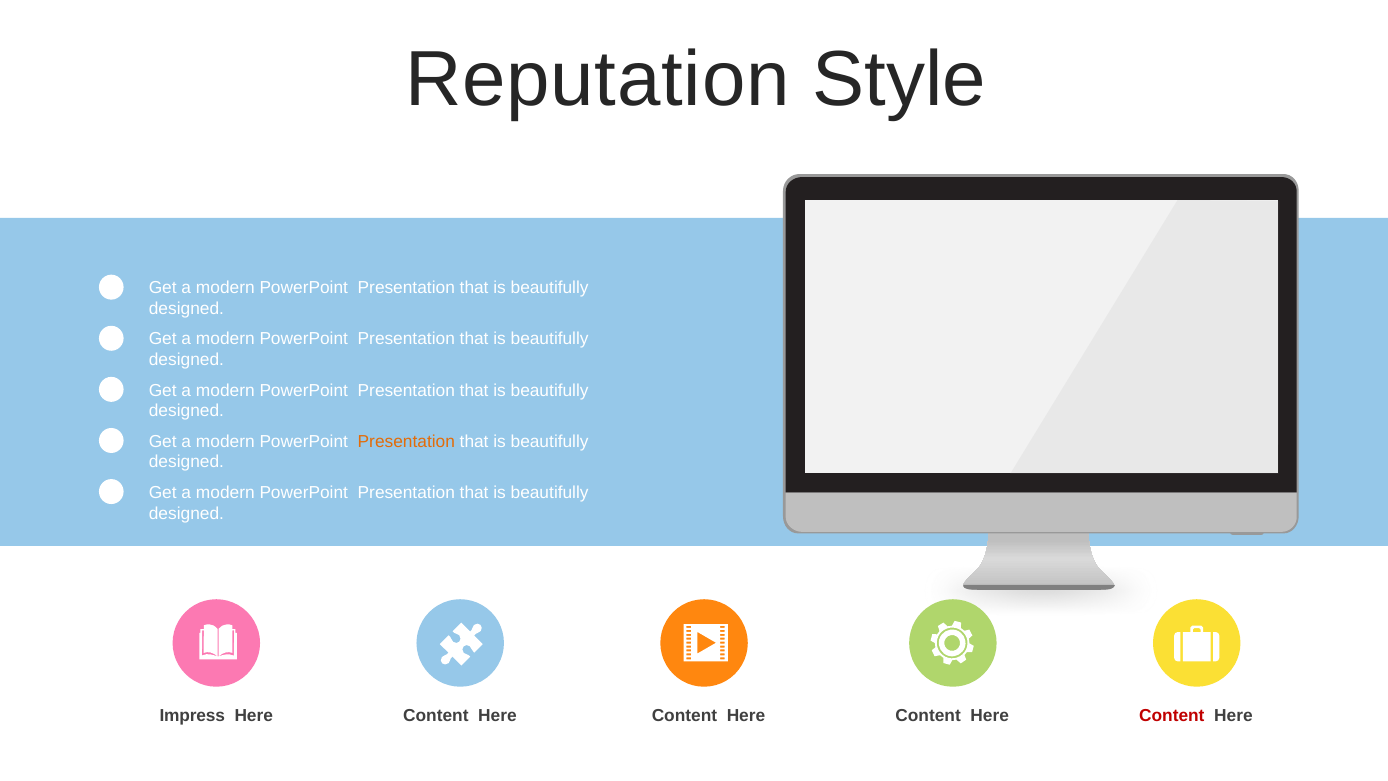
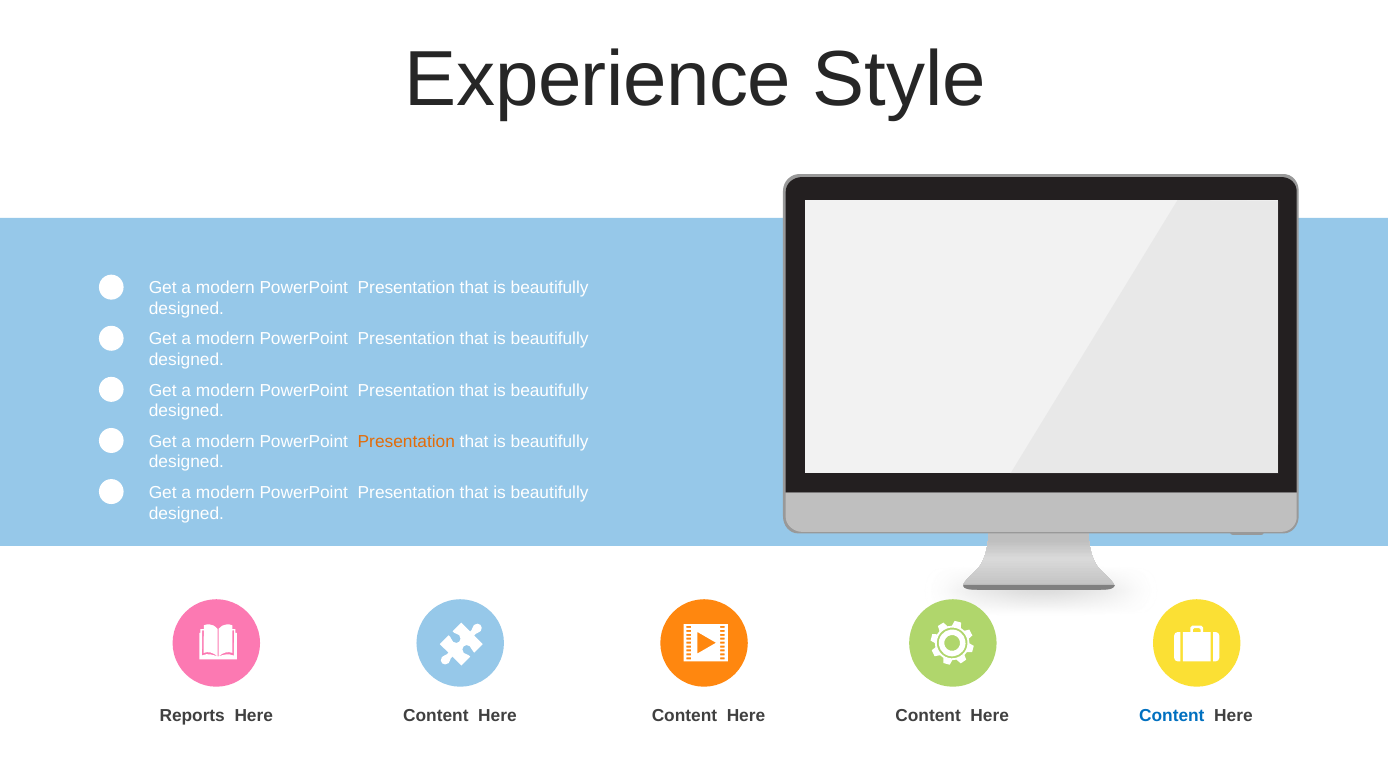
Reputation: Reputation -> Experience
Impress: Impress -> Reports
Content at (1172, 716) colour: red -> blue
